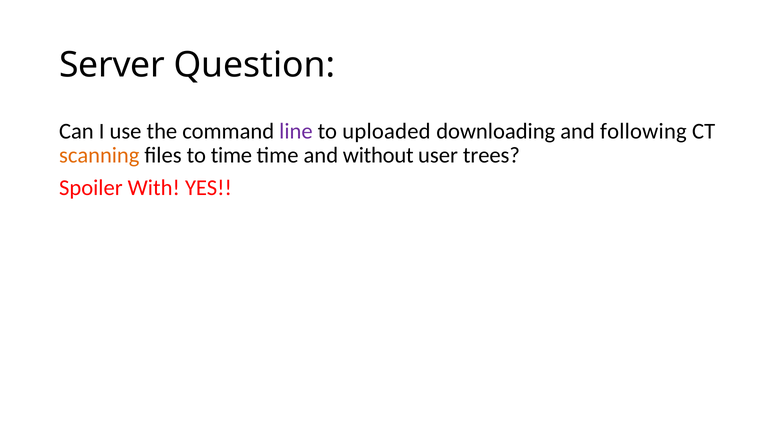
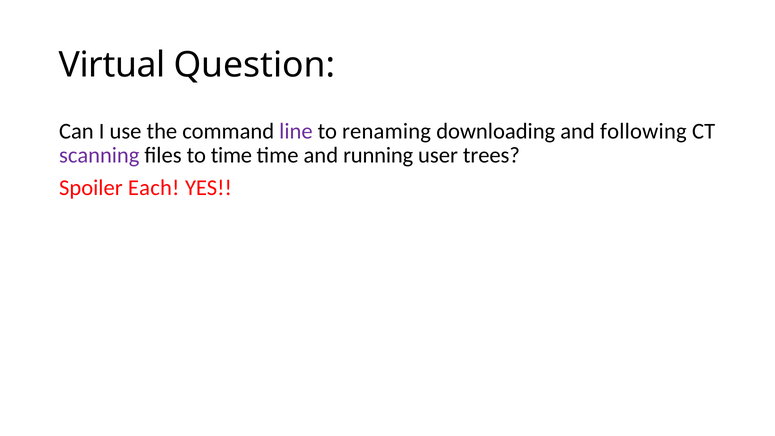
Server: Server -> Virtual
uploaded: uploaded -> renaming
scanning colour: orange -> purple
without: without -> running
With: With -> Each
